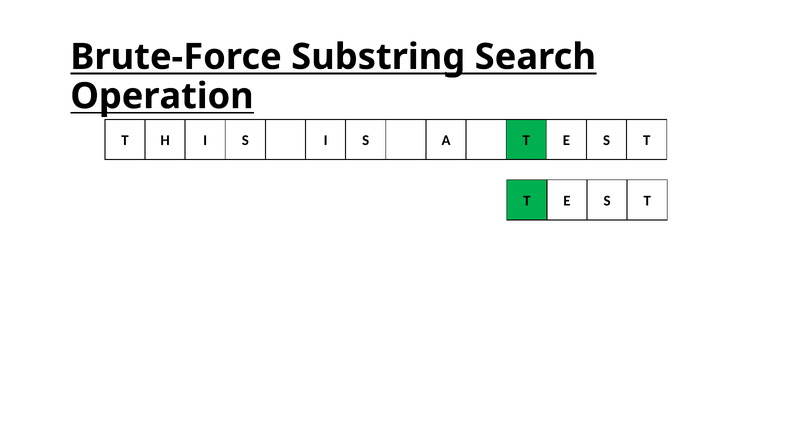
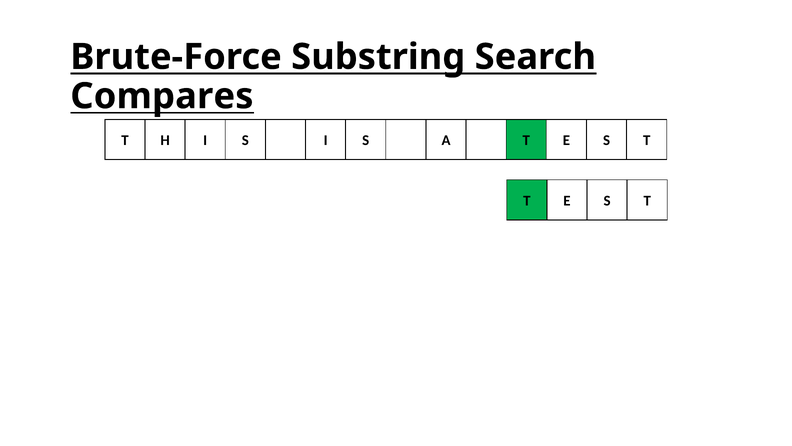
Operation: Operation -> Compares
